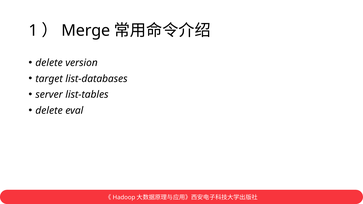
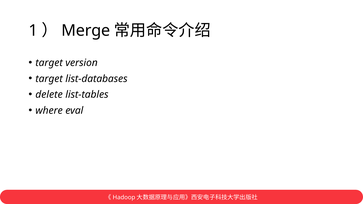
delete at (49, 63): delete -> target
server: server -> delete
delete at (49, 111): delete -> where
